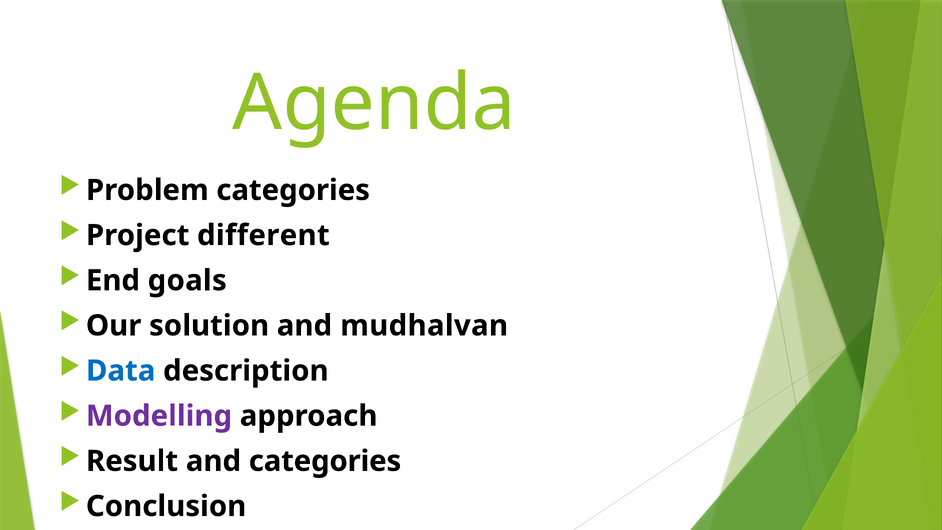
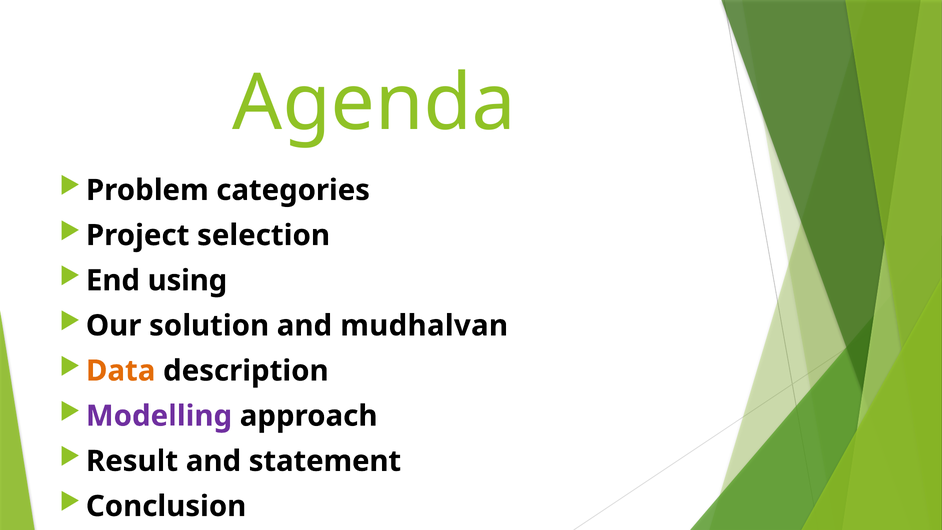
different: different -> selection
goals: goals -> using
Data colour: blue -> orange
and categories: categories -> statement
